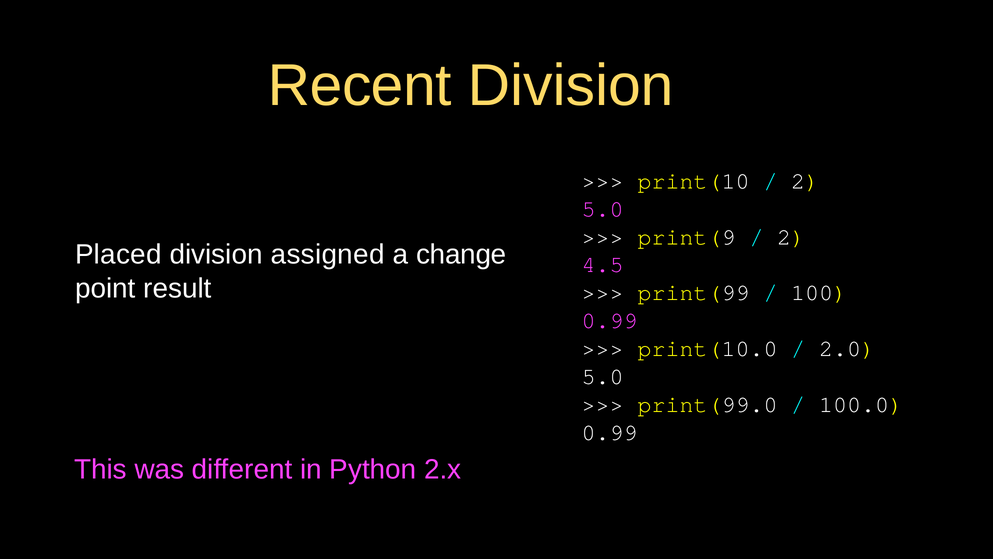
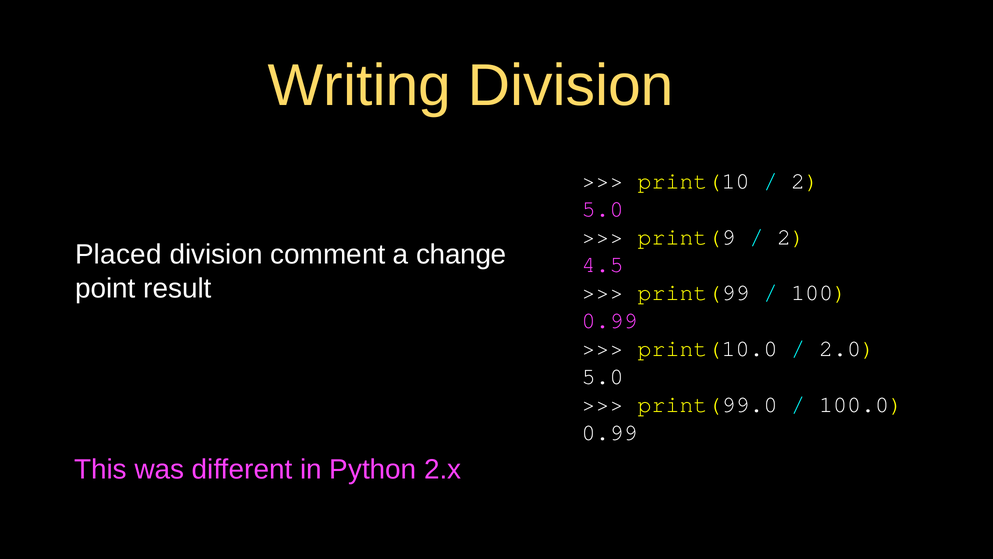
Recent: Recent -> Writing
assigned: assigned -> comment
